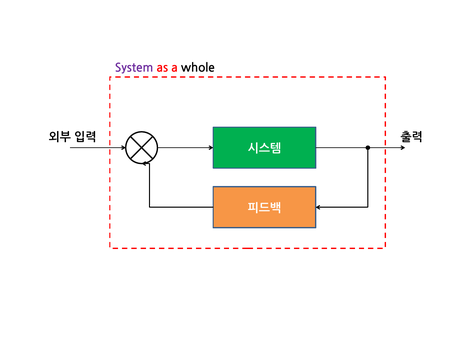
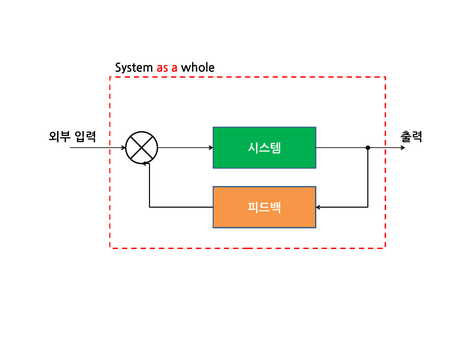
System colour: purple -> black
